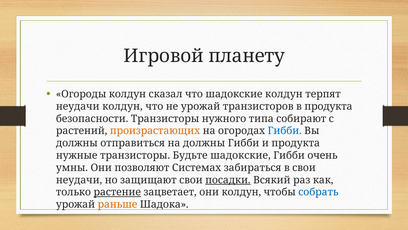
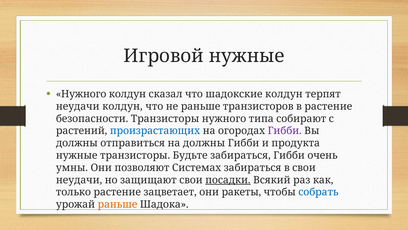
Игровой планету: планету -> нужные
Огороды at (81, 94): Огороды -> Нужного
не урожай: урожай -> раньше
в продукта: продукта -> растение
произрастающих colour: orange -> blue
Гибби at (285, 131) colour: blue -> purple
Будьте шадокские: шадокские -> забираться
растение at (117, 192) underline: present -> none
они колдун: колдун -> ракеты
